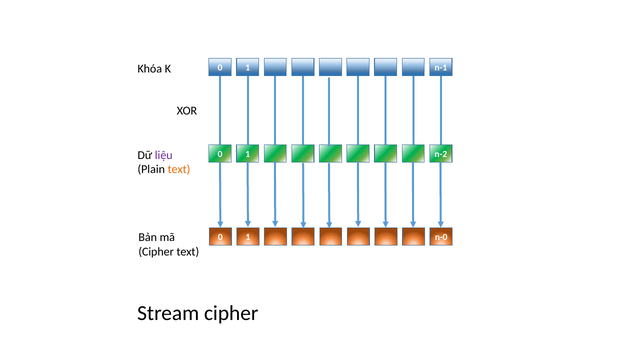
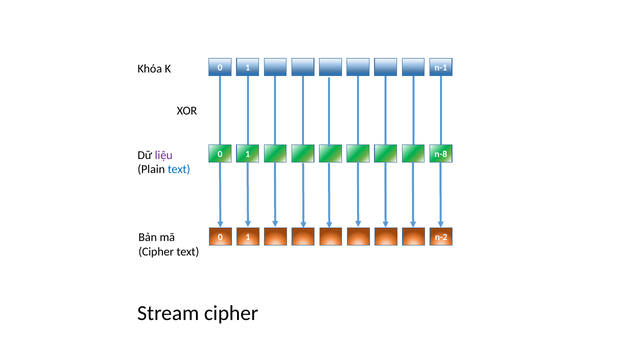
n-2: n-2 -> n-8
text at (179, 169) colour: orange -> blue
n-0: n-0 -> n-2
